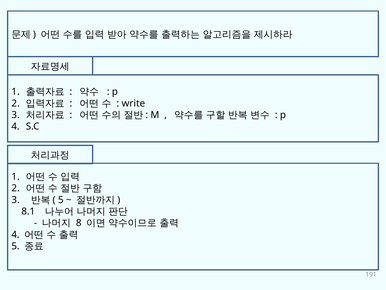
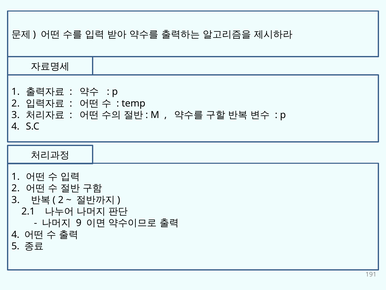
write: write -> temp
5 at (61, 199): 5 -> 2
8.1: 8.1 -> 2.1
8: 8 -> 9
